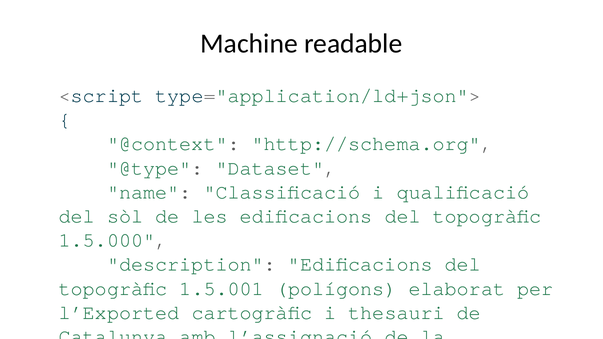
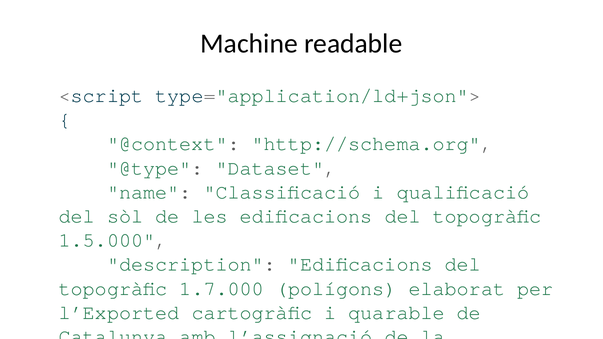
1.5.001: 1.5.001 -> 1.7.000
thesauri: thesauri -> quarable
